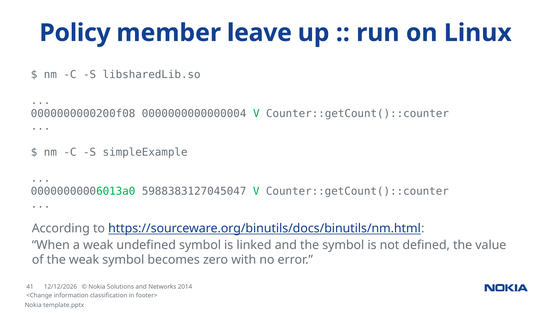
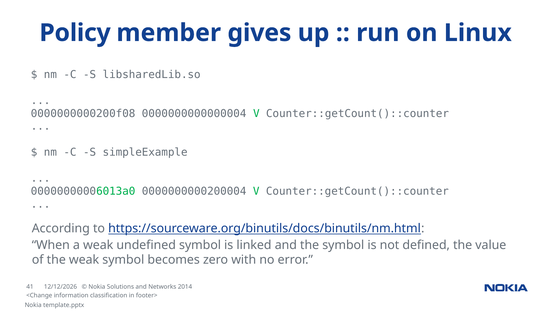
leave: leave -> gives
5988383127045047: 5988383127045047 -> 0000000000200004
